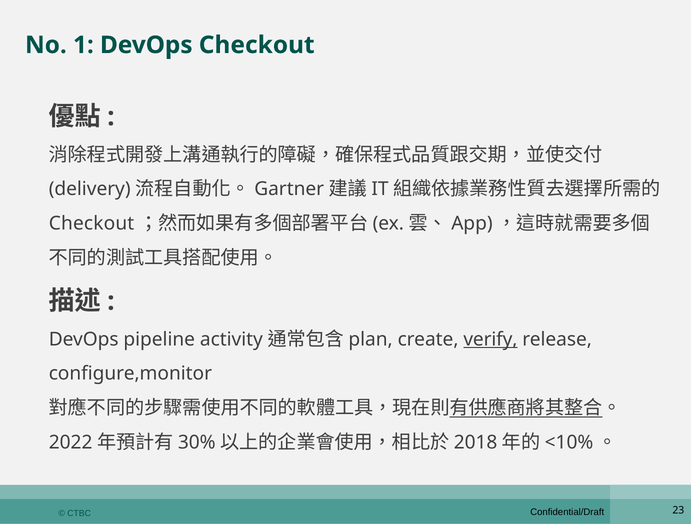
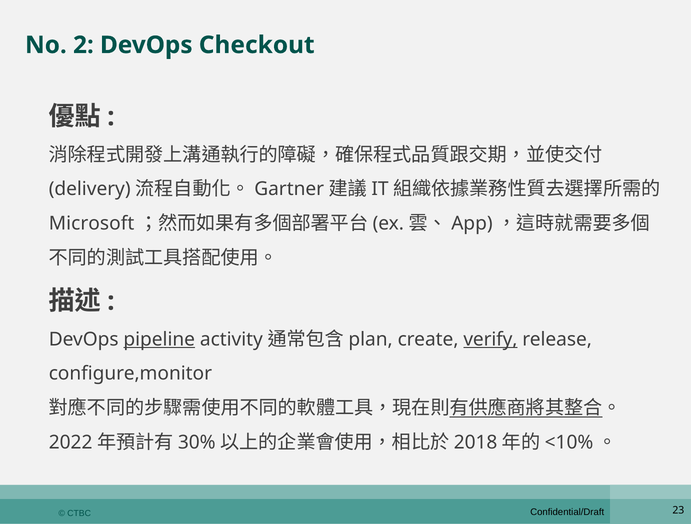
1: 1 -> 2
Checkout at (92, 224): Checkout -> Microsoft
pipeline underline: none -> present
